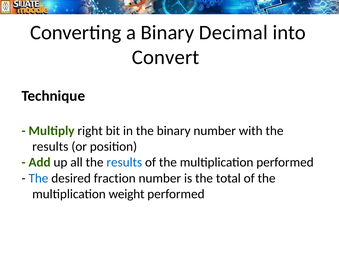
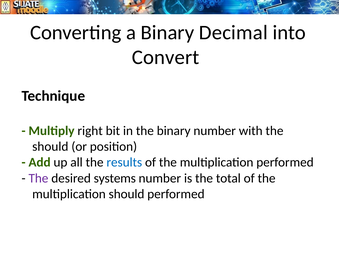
results at (50, 147): results -> should
The at (38, 178) colour: blue -> purple
fraction: fraction -> systems
multiplication weight: weight -> should
